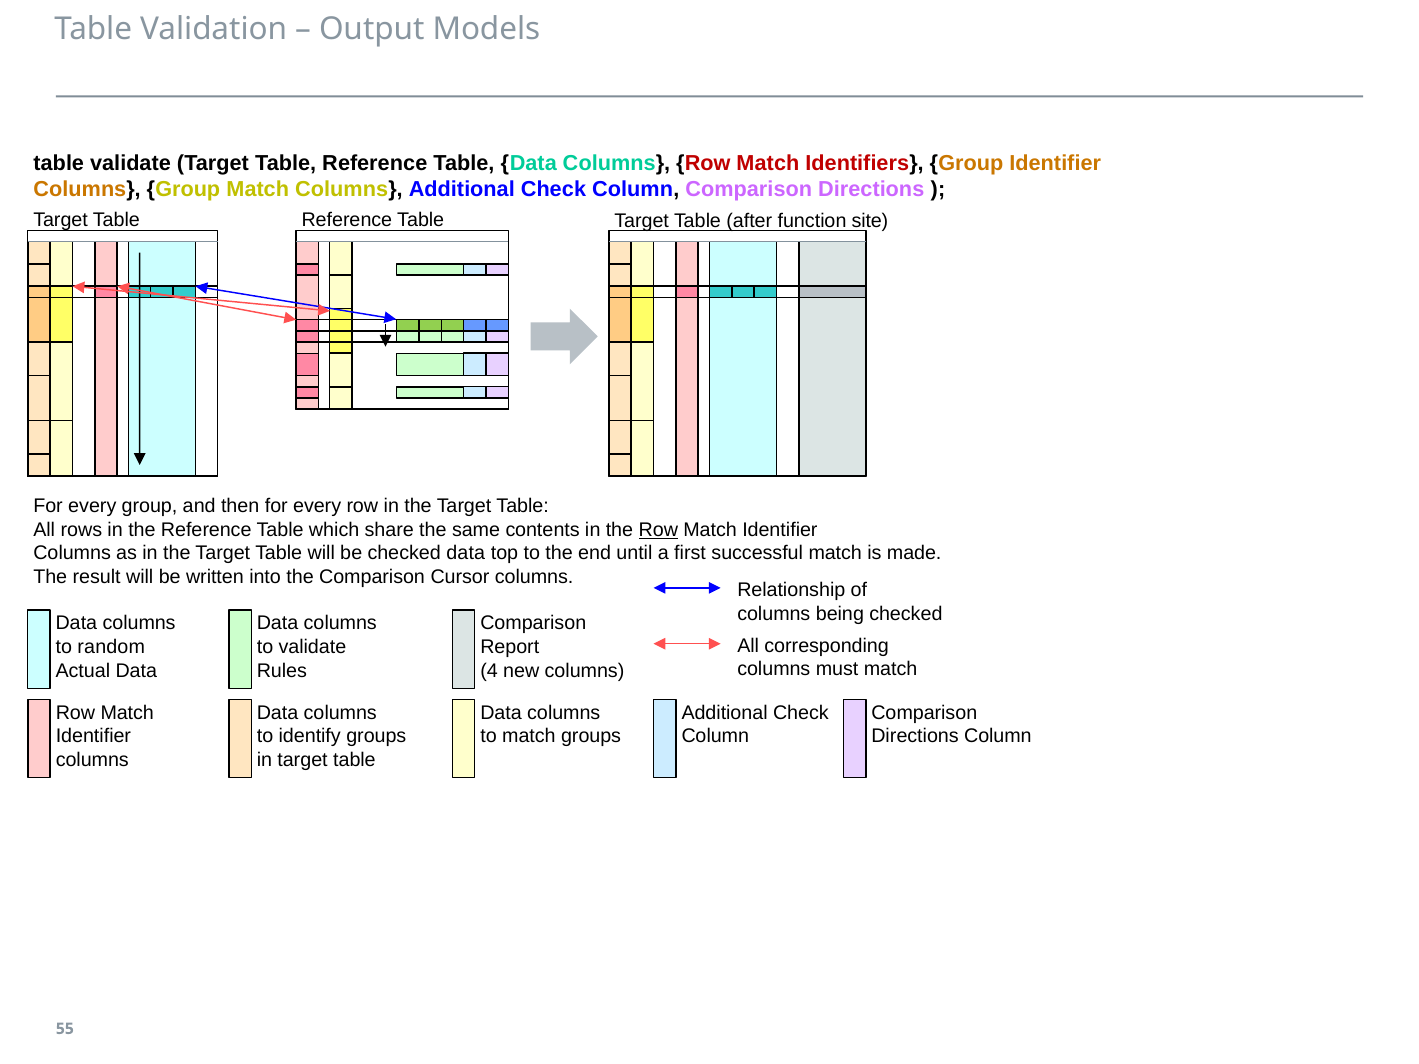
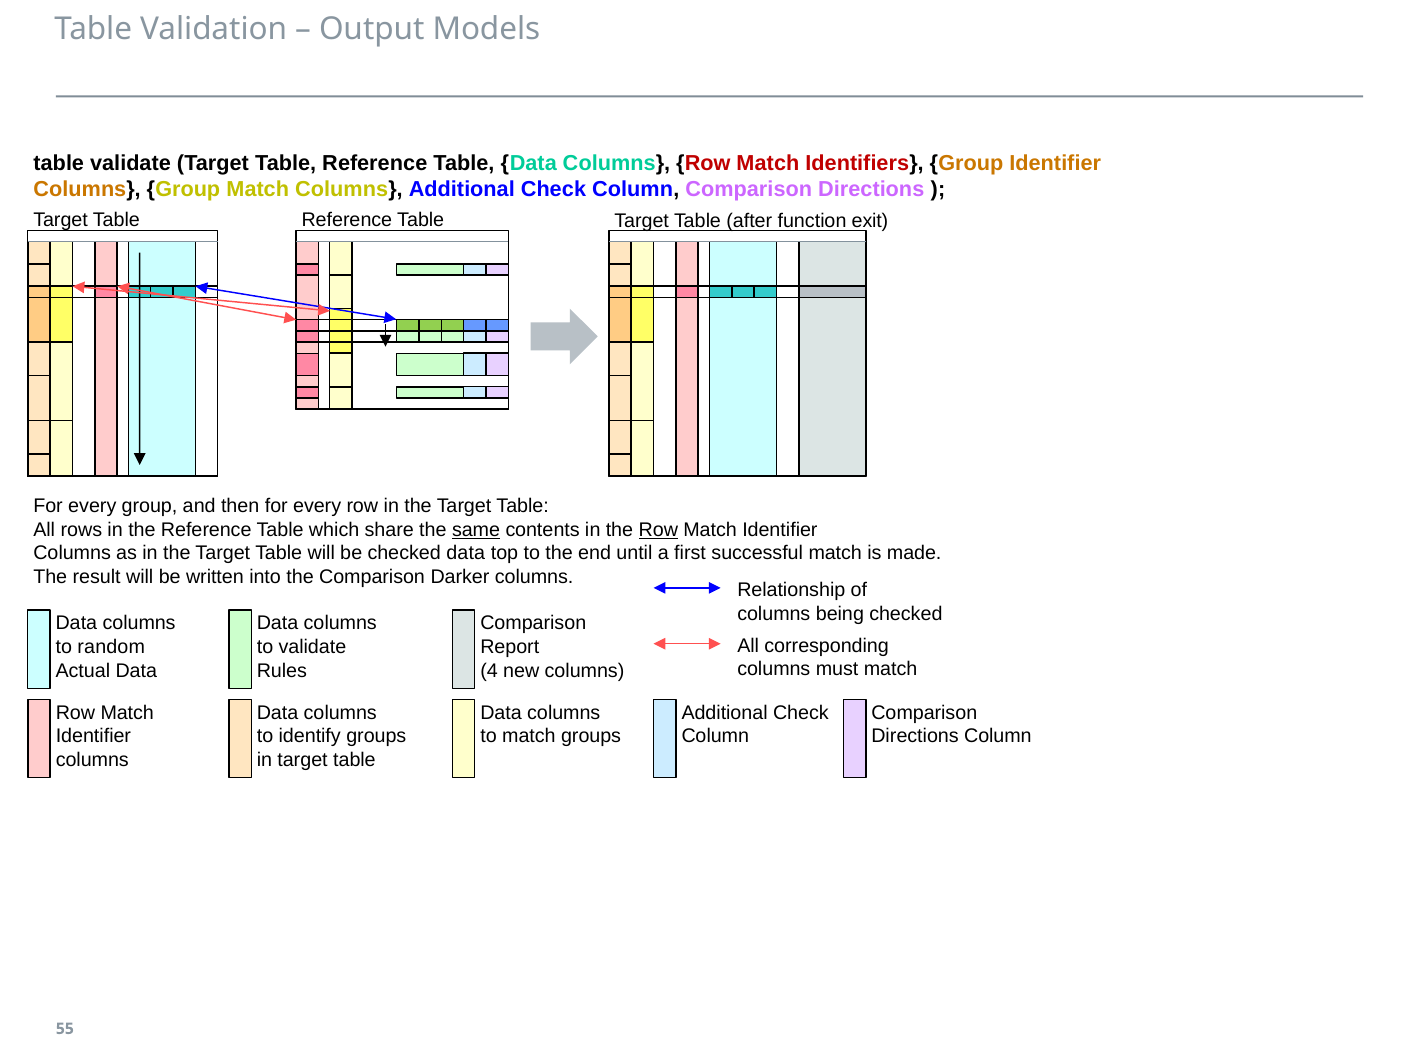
site: site -> exit
same underline: none -> present
Cursor: Cursor -> Darker
